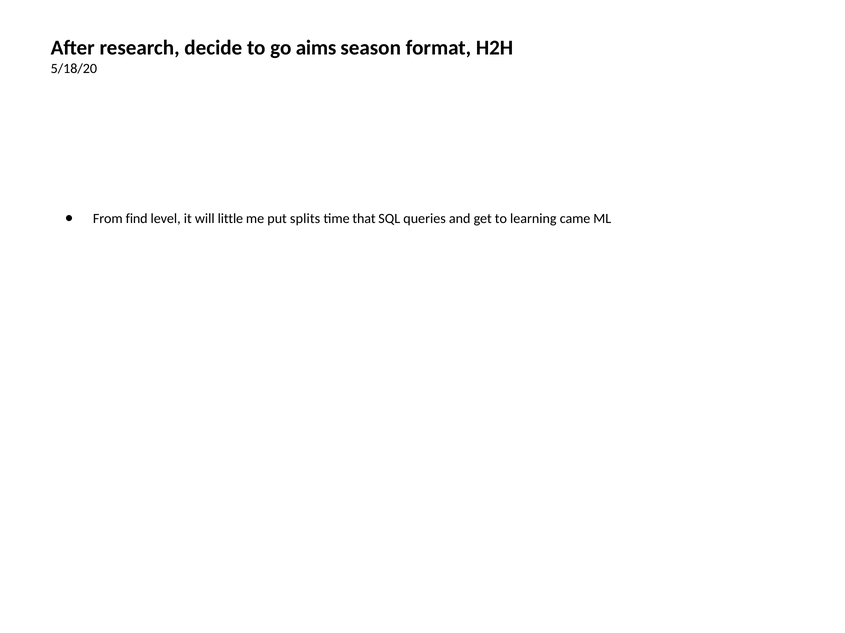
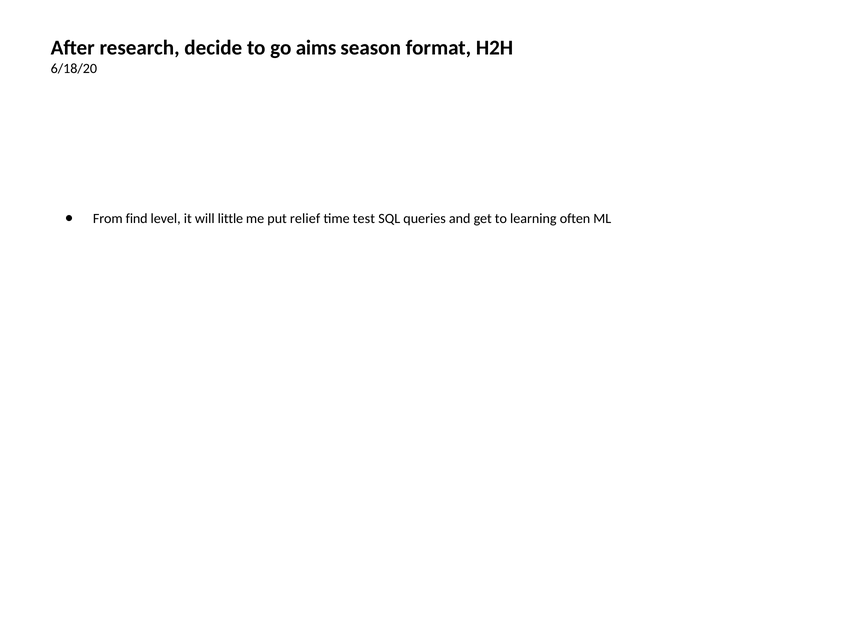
5/18/20: 5/18/20 -> 6/18/20
splits: splits -> relief
that: that -> test
came: came -> often
